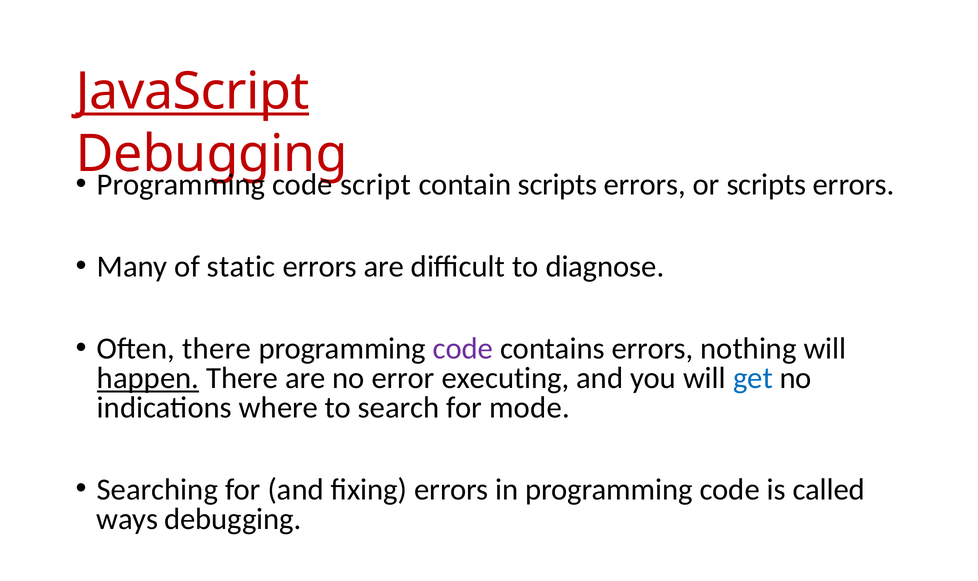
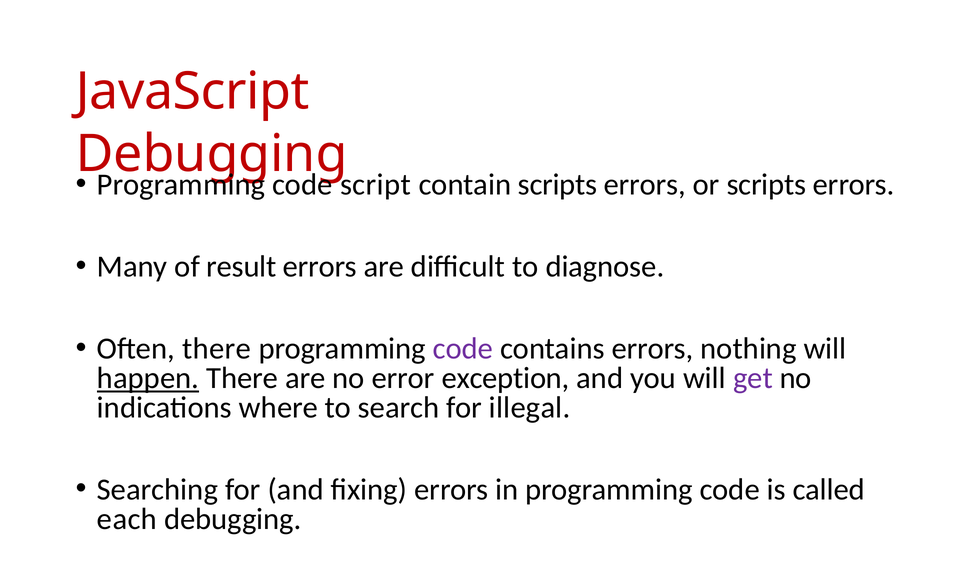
JavaScript underline: present -> none
static: static -> result
executing: executing -> exception
get colour: blue -> purple
mode: mode -> illegal
ways: ways -> each
